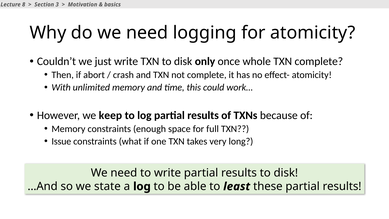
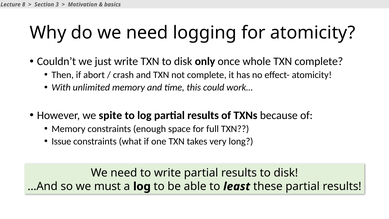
keep: keep -> spite
state: state -> must
